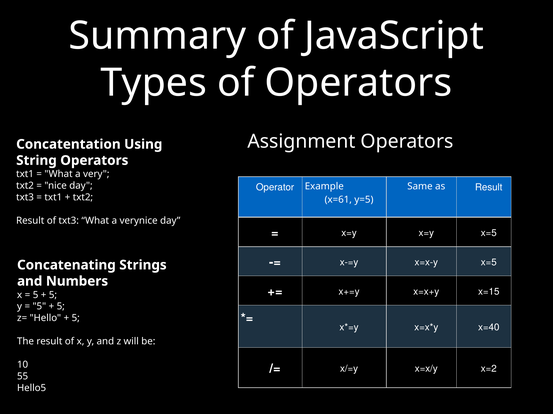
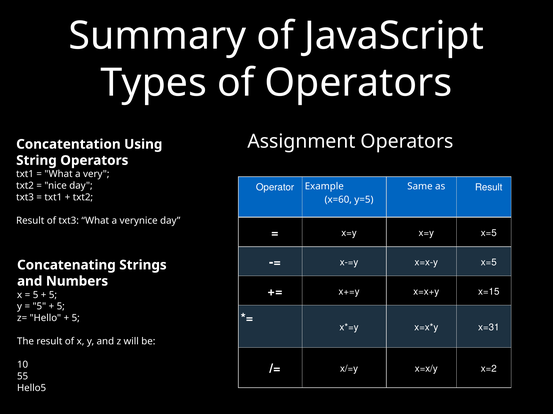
x=61: x=61 -> x=60
x=40: x=40 -> x=31
